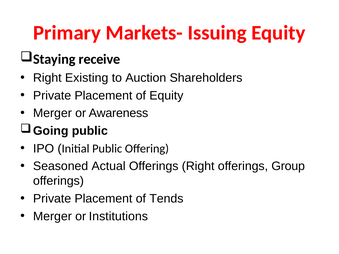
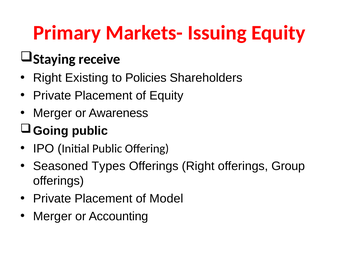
Auction: Auction -> Policies
Actual: Actual -> Types
Tends: Tends -> Model
Institutions: Institutions -> Accounting
